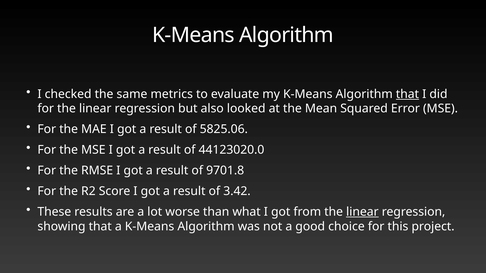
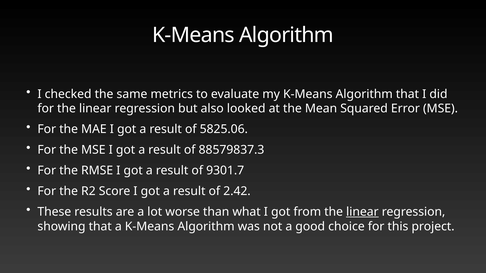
that at (407, 94) underline: present -> none
44123020.0: 44123020.0 -> 88579837.3
9701.8: 9701.8 -> 9301.7
3.42: 3.42 -> 2.42
